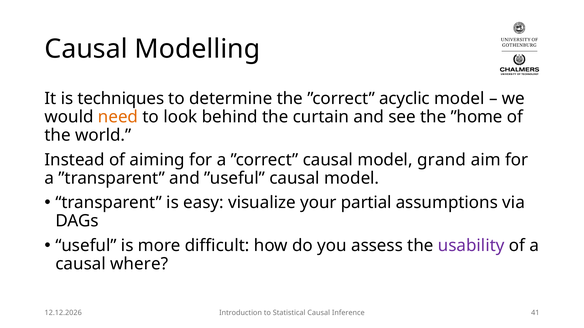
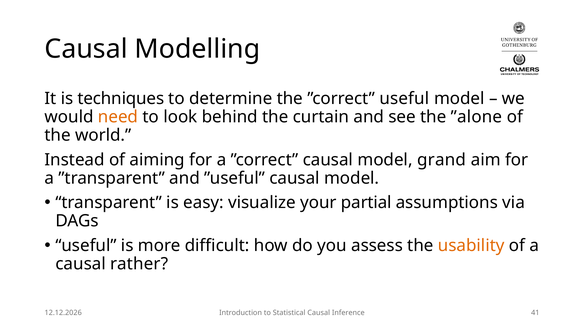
”correct acyclic: acyclic -> useful
”home: ”home -> ”alone
usability colour: purple -> orange
where: where -> rather
